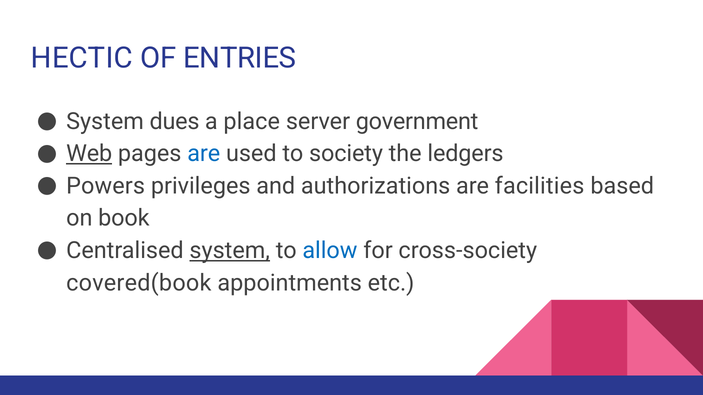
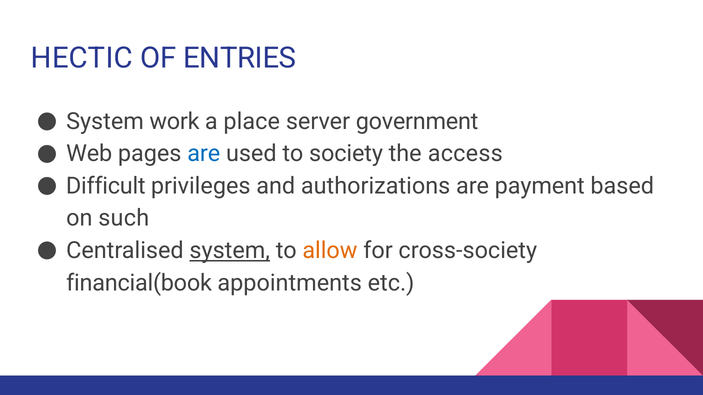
dues: dues -> work
Web underline: present -> none
ledgers: ledgers -> access
Powers: Powers -> Difficult
facilities: facilities -> payment
book: book -> such
allow colour: blue -> orange
covered(book: covered(book -> financial(book
